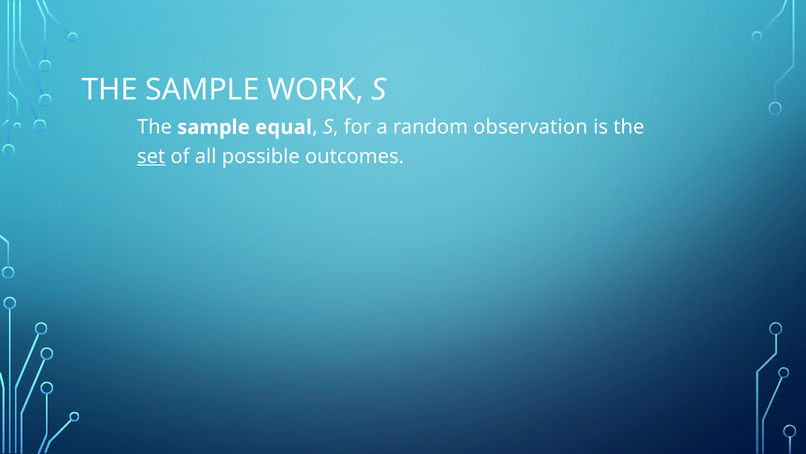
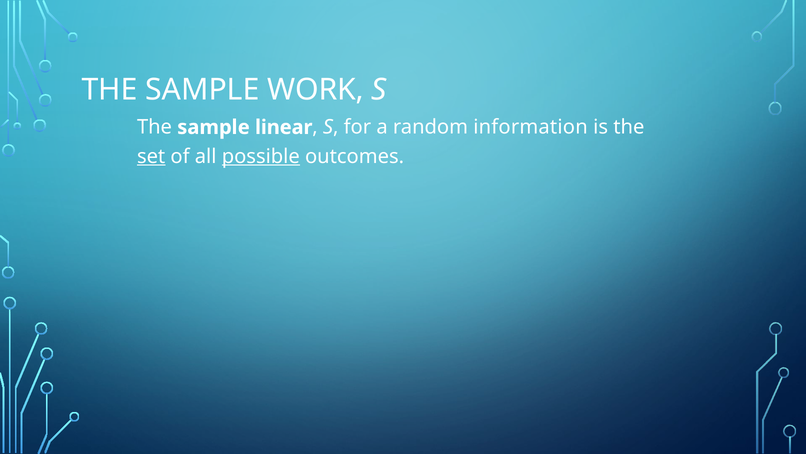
equal: equal -> linear
observation: observation -> information
possible underline: none -> present
